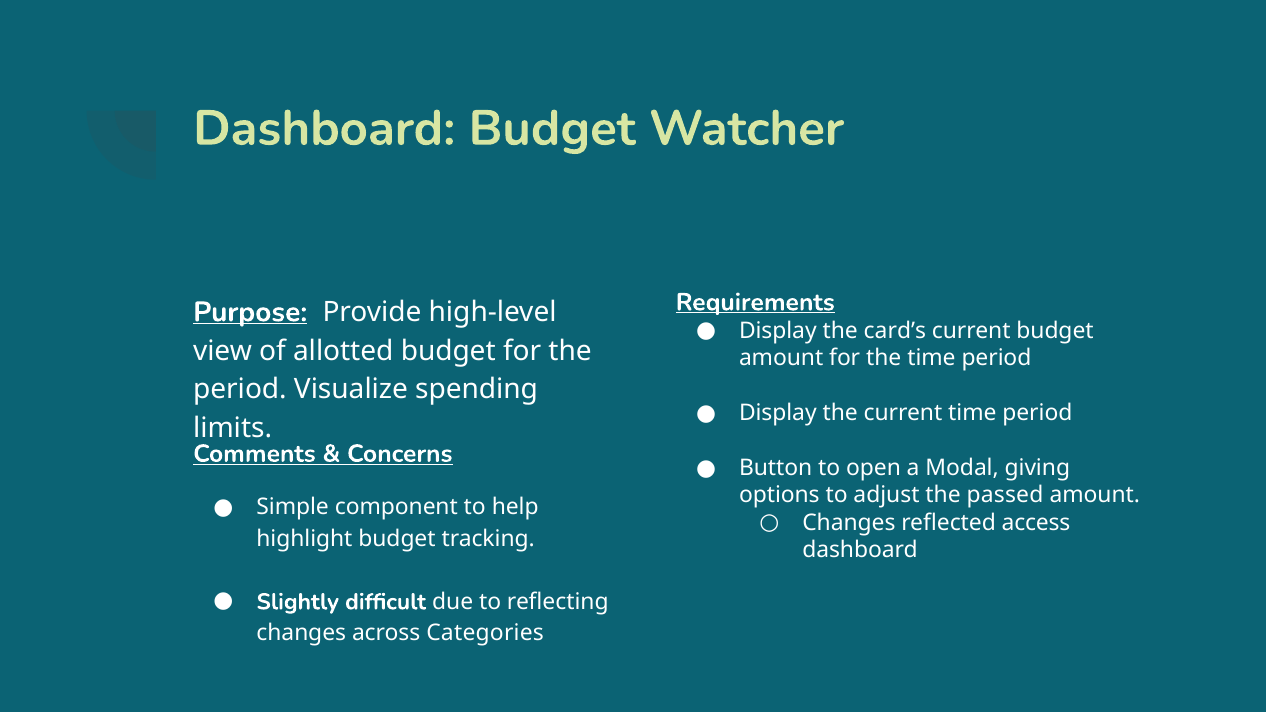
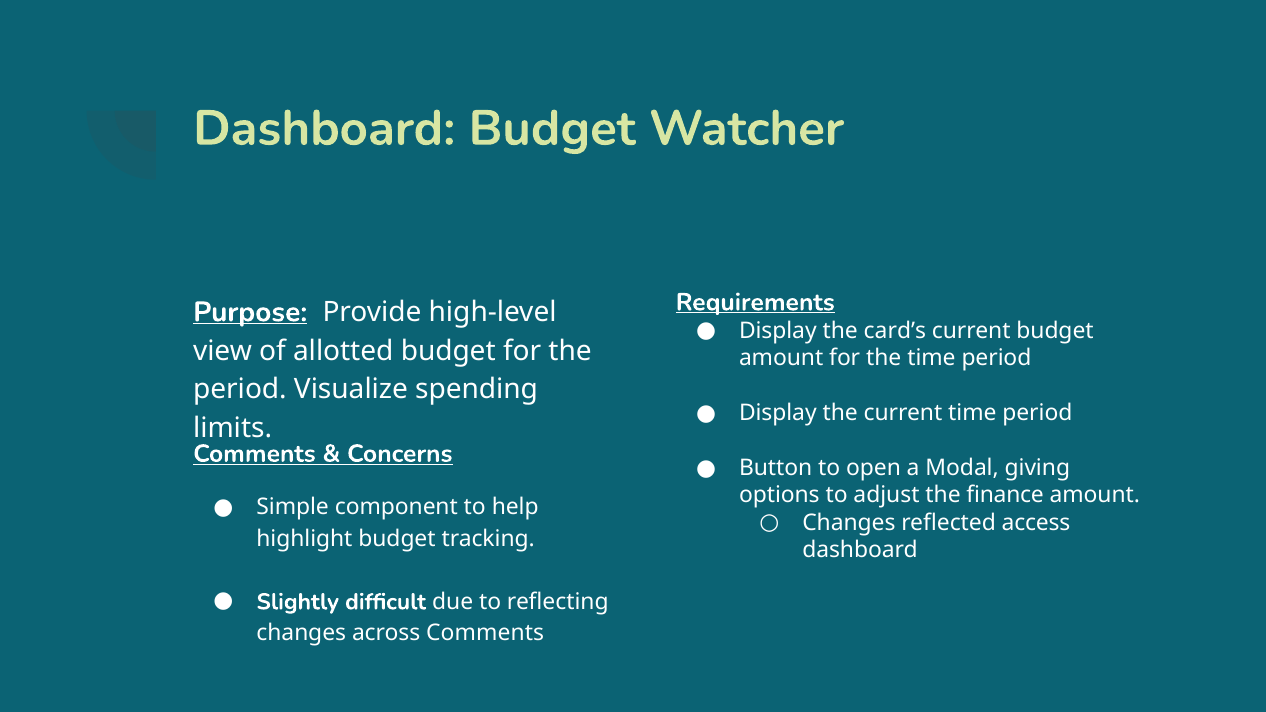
passed: passed -> finance
across Categories: Categories -> Comments
